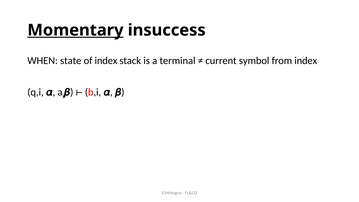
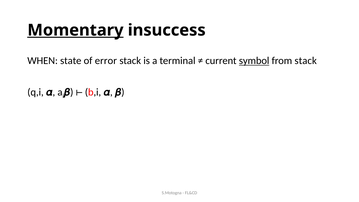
of index: index -> error
symbol underline: none -> present
from index: index -> stack
